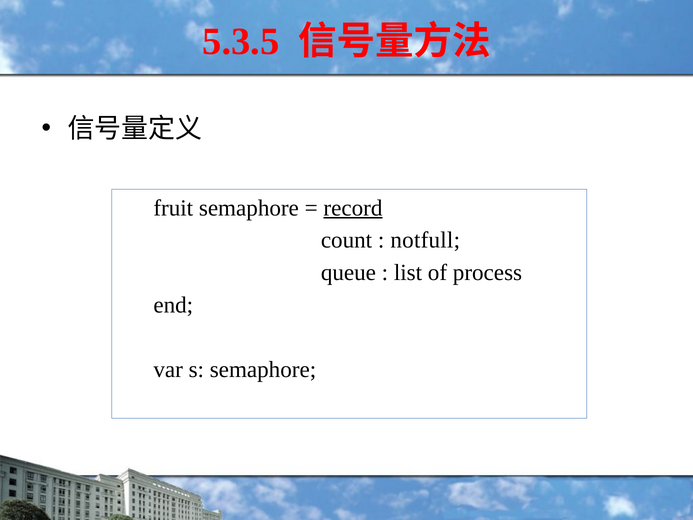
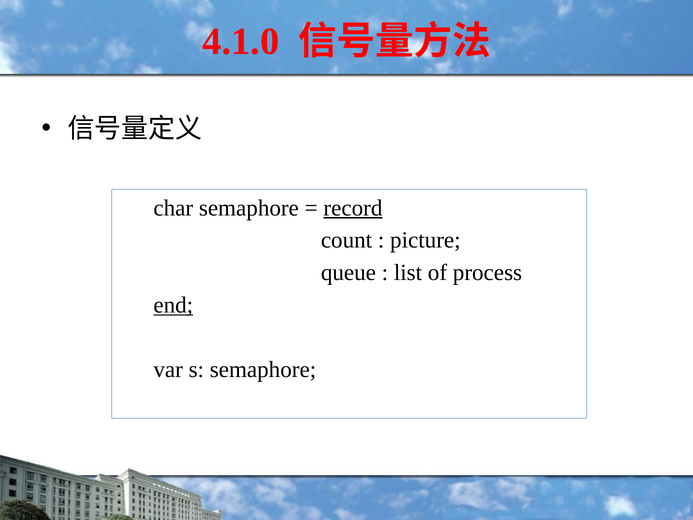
5.3.5: 5.3.5 -> 4.1.0
fruit: fruit -> char
notfull: notfull -> picture
end underline: none -> present
